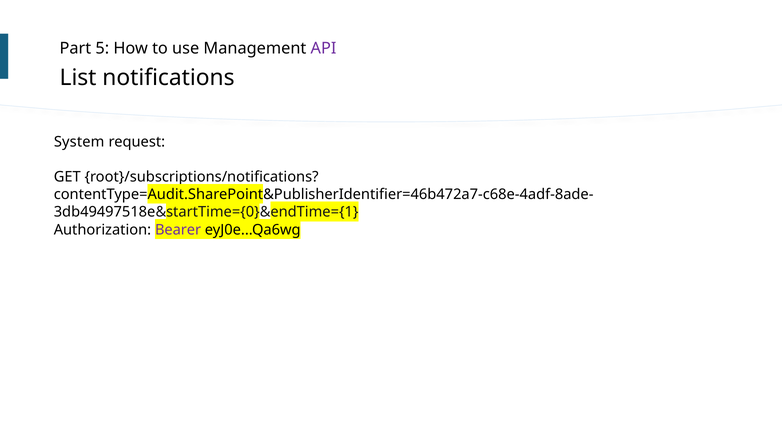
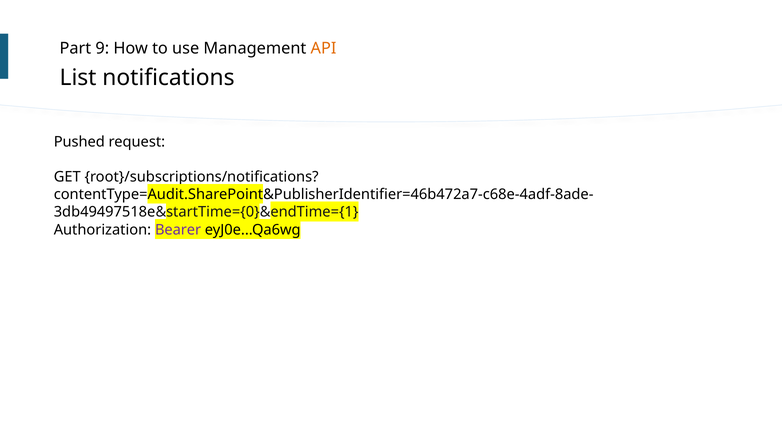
5: 5 -> 9
API colour: purple -> orange
System: System -> Pushed
